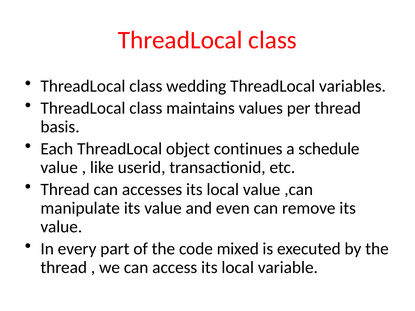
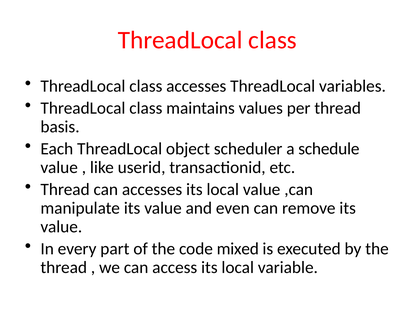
class wedding: wedding -> accesses
continues: continues -> scheduler
